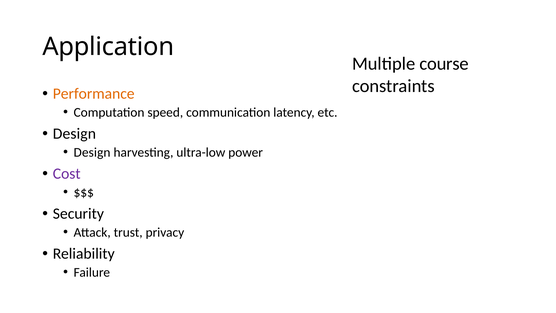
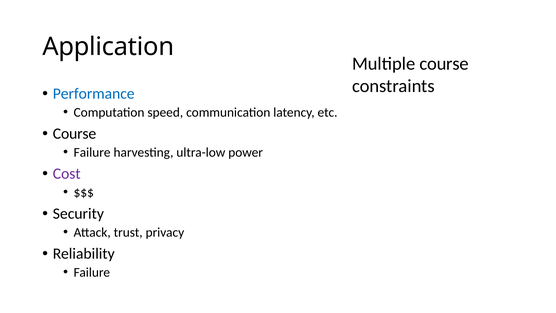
Performance colour: orange -> blue
Design at (74, 134): Design -> Course
Design at (92, 152): Design -> Failure
